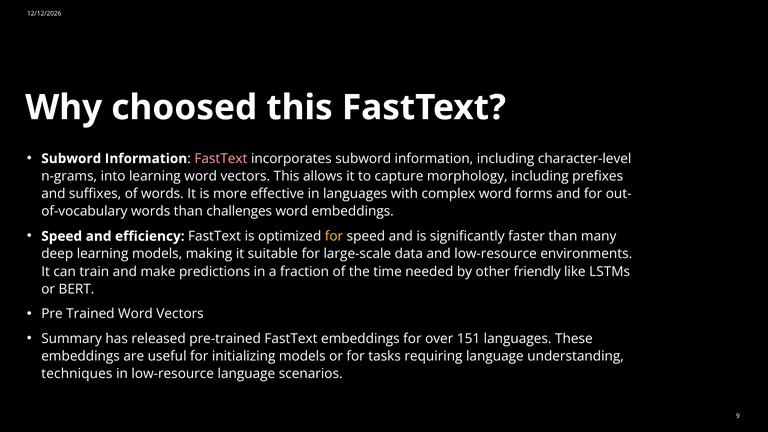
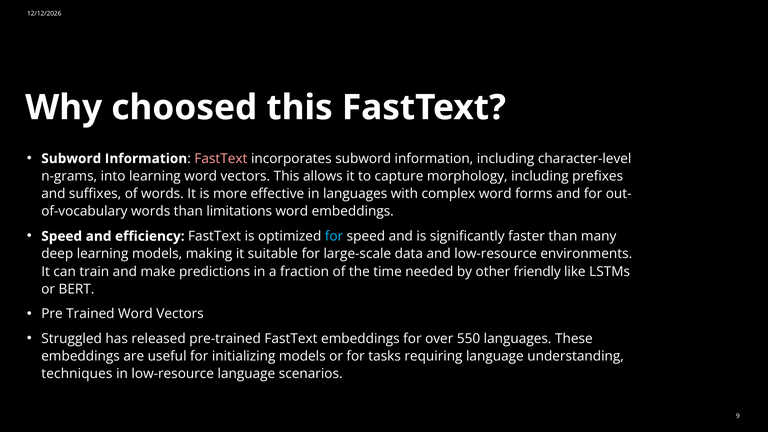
challenges: challenges -> limitations
for at (334, 236) colour: yellow -> light blue
Summary: Summary -> Struggled
151: 151 -> 550
